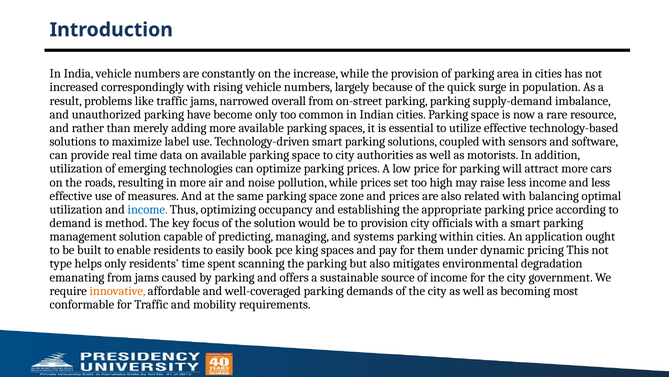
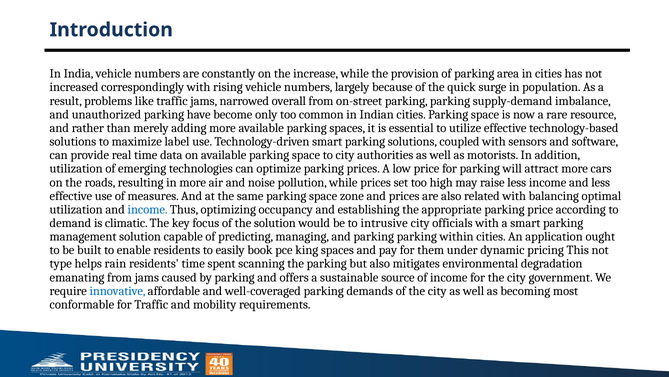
method: method -> climatic
to provision: provision -> intrusive
and systems: systems -> parking
helps only: only -> rain
innovative colour: orange -> blue
